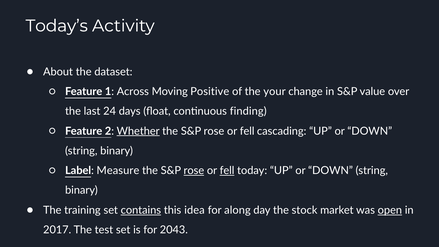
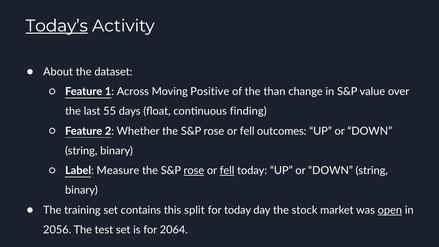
Today’s underline: none -> present
your: your -> than
24: 24 -> 55
Whether underline: present -> none
cascading: cascading -> outcomes
contains underline: present -> none
idea: idea -> split
for along: along -> today
2017: 2017 -> 2056
2043: 2043 -> 2064
